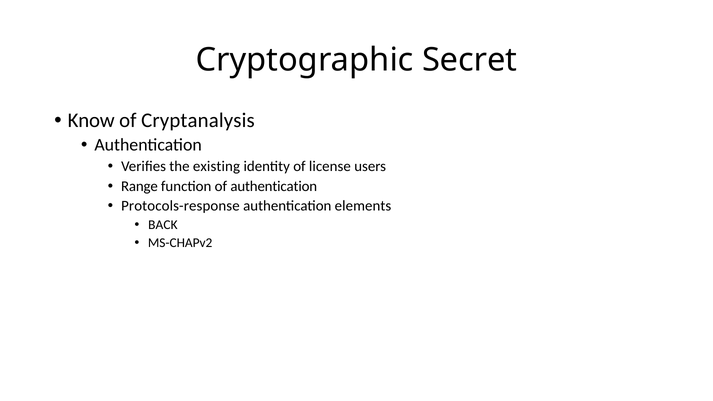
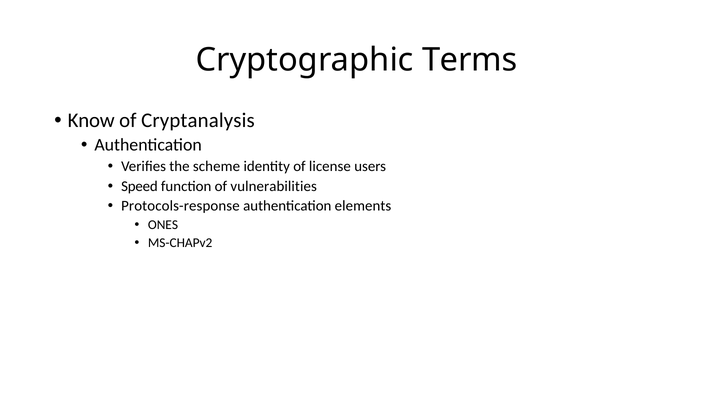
Secret: Secret -> Terms
existing: existing -> scheme
Range: Range -> Speed
of authentication: authentication -> vulnerabilities
BACK: BACK -> ONES
